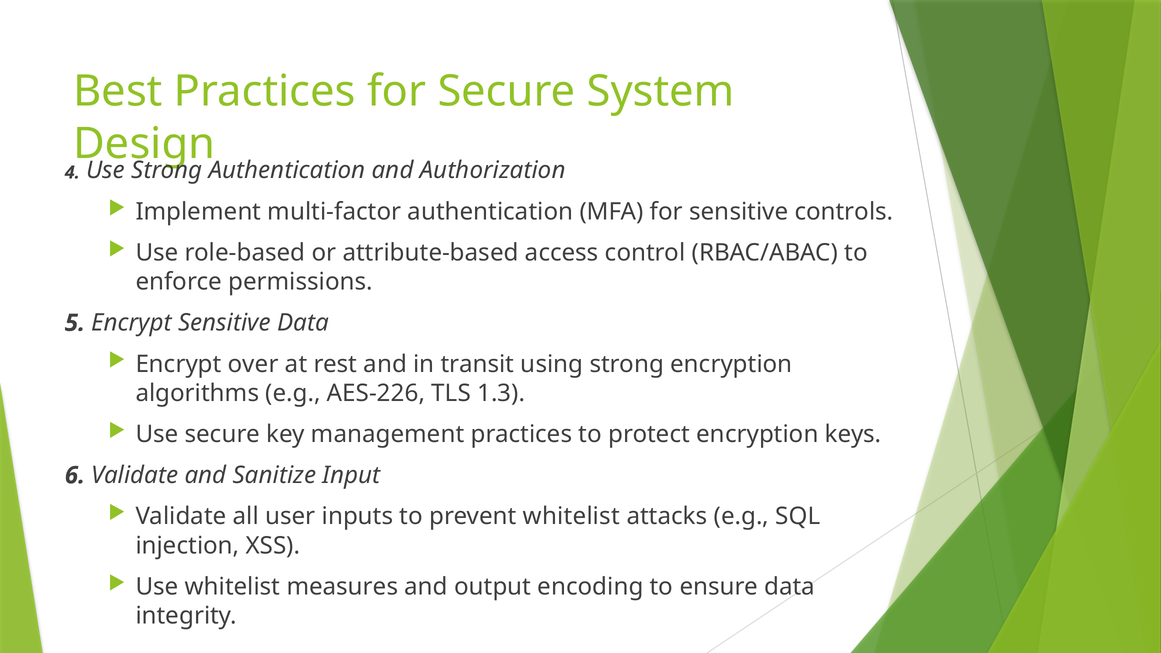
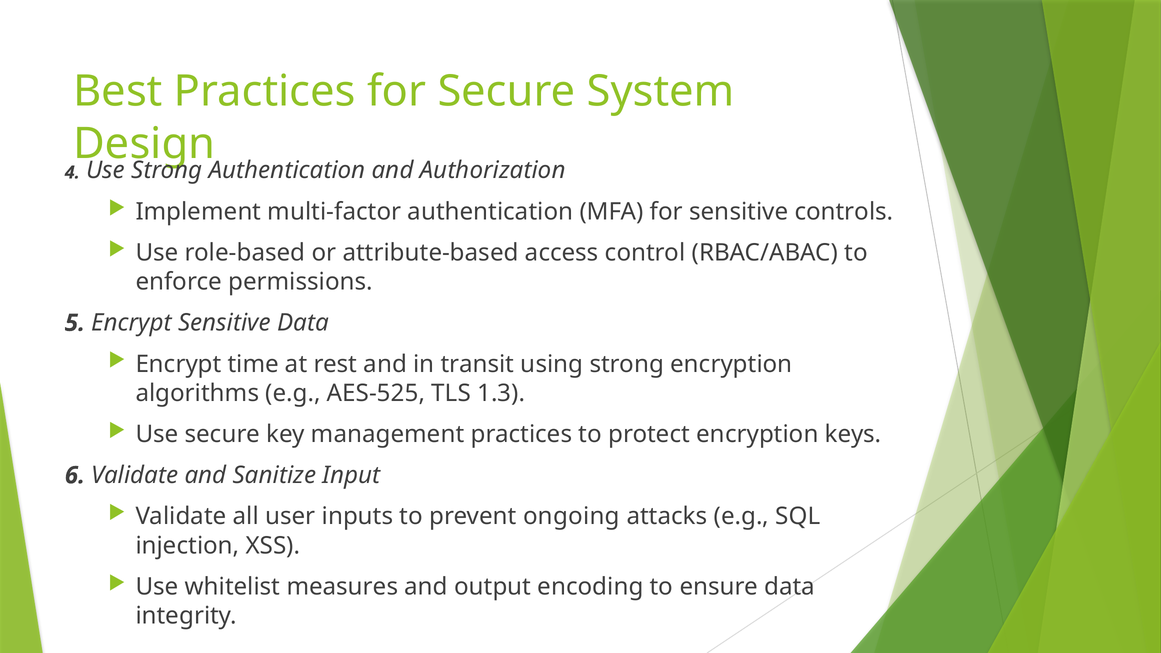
over: over -> time
AES-226: AES-226 -> AES-525
prevent whitelist: whitelist -> ongoing
